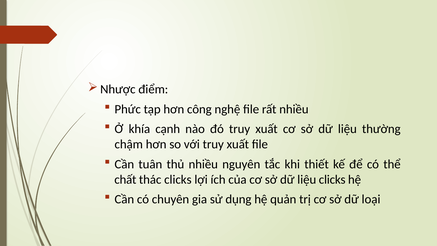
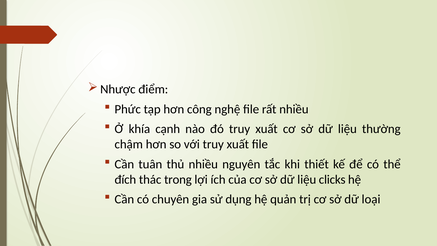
chất: chất -> đích
thác clicks: clicks -> trong
